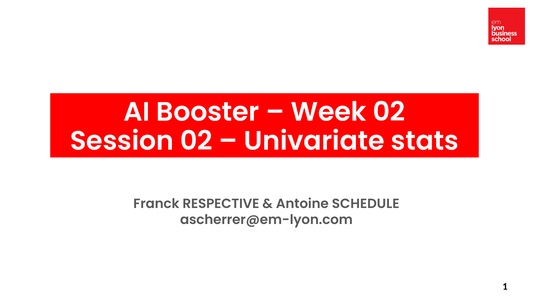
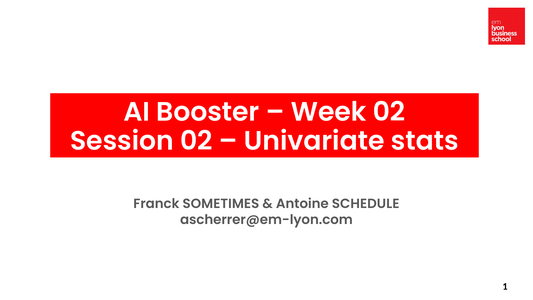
RESPECTIVE: RESPECTIVE -> SOMETIMES
